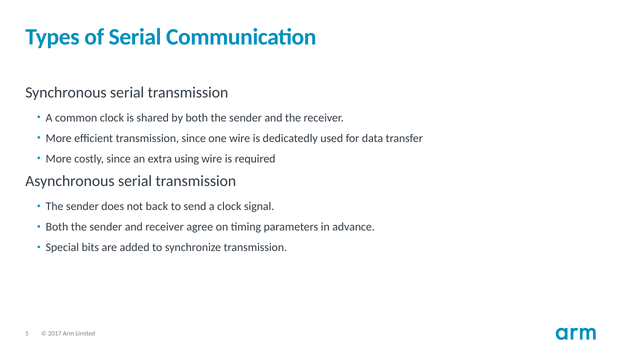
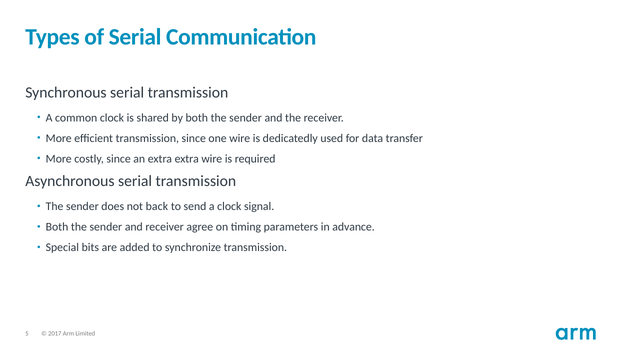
extra using: using -> extra
